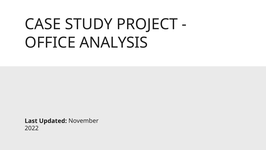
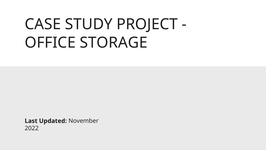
ANALYSIS: ANALYSIS -> STORAGE
